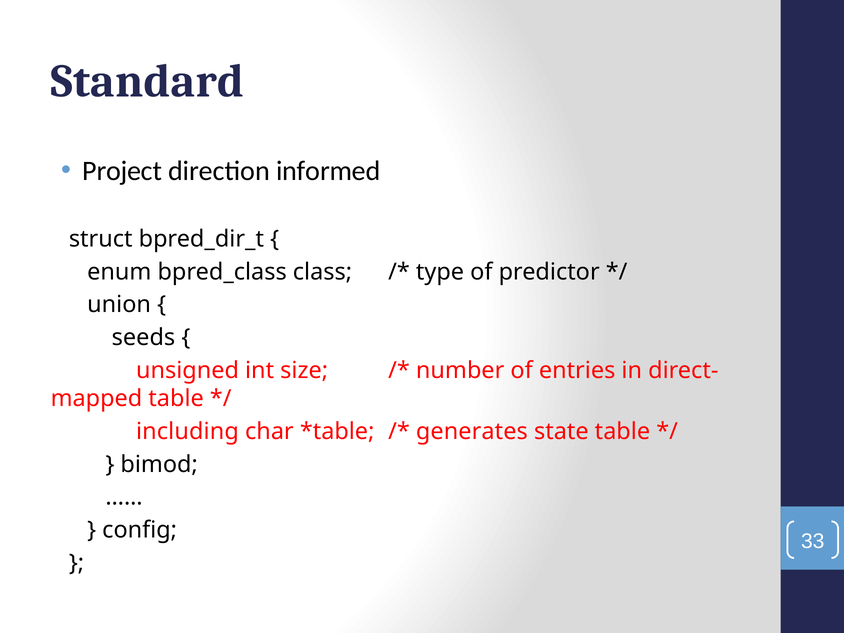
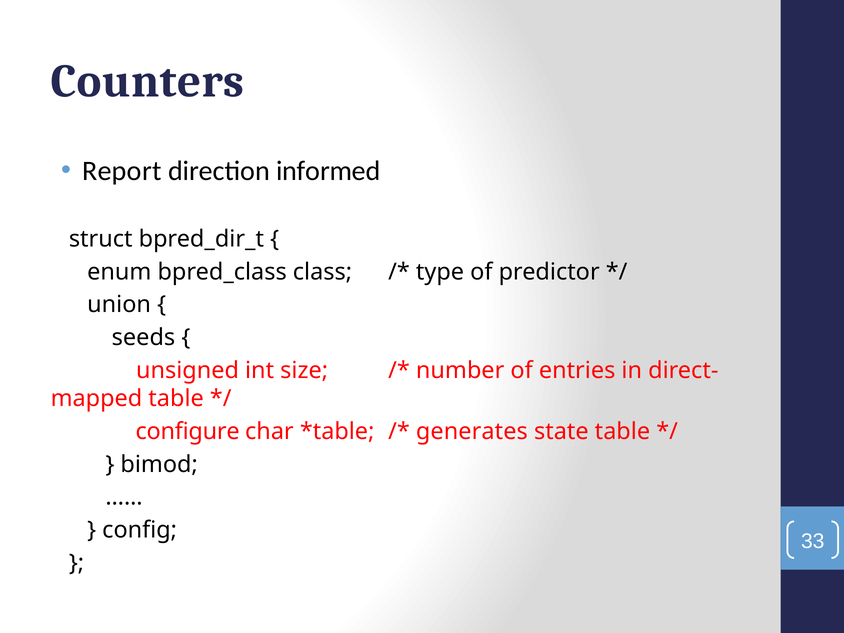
Standard: Standard -> Counters
Project: Project -> Report
including: including -> configure
